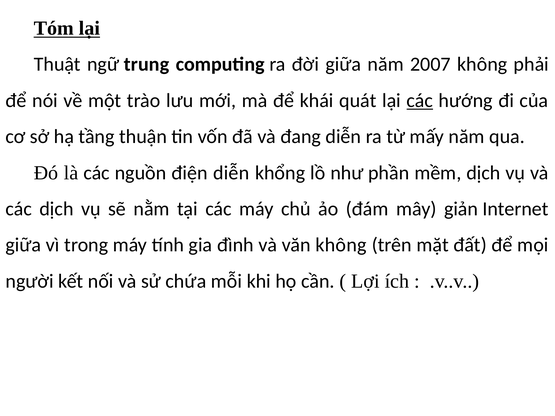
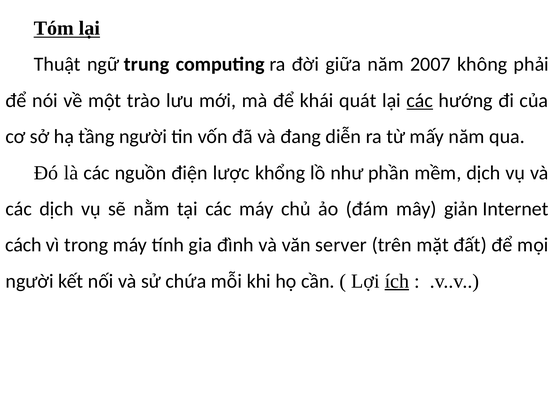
tầng thuận: thuận -> người
điện diễn: diễn -> lược
giữa at (23, 245): giữa -> cách
văn không: không -> server
ích underline: none -> present
